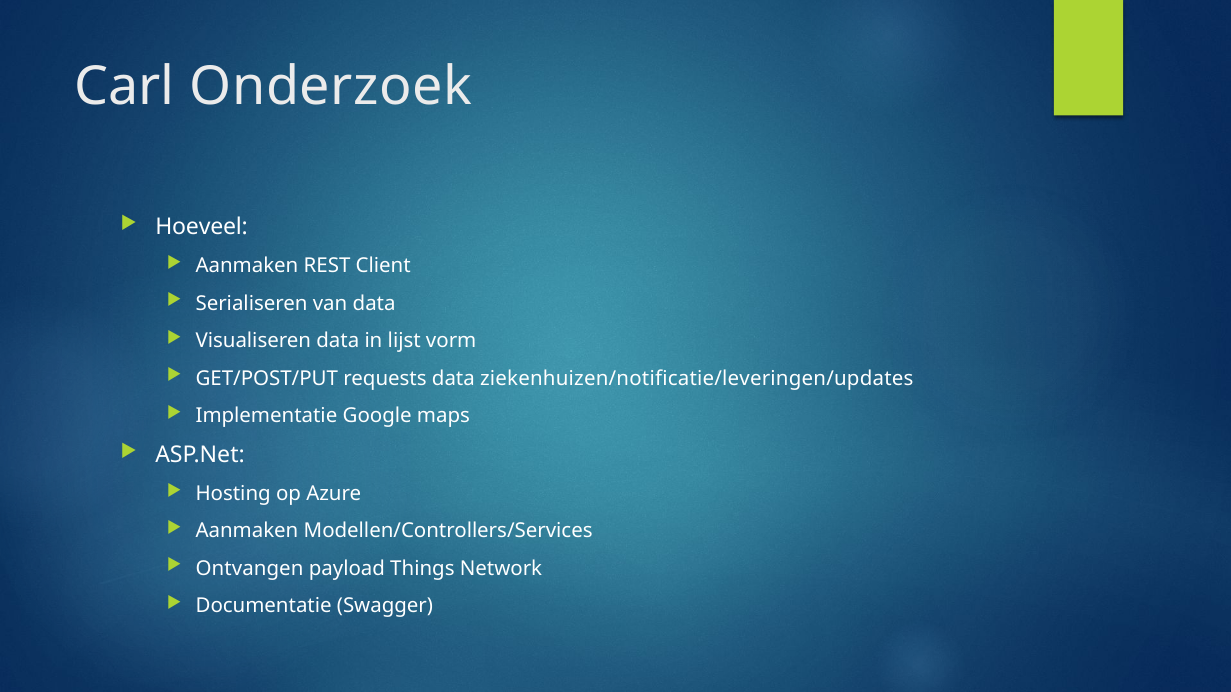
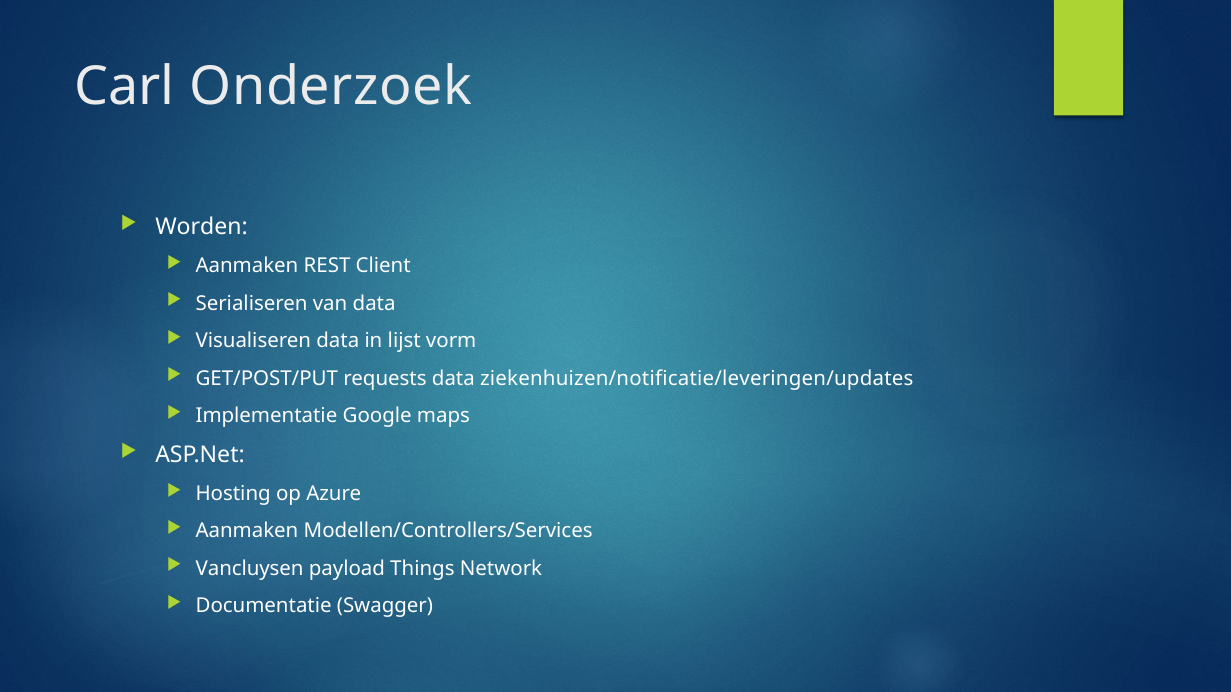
Hoeveel: Hoeveel -> Worden
Ontvangen: Ontvangen -> Vancluysen
